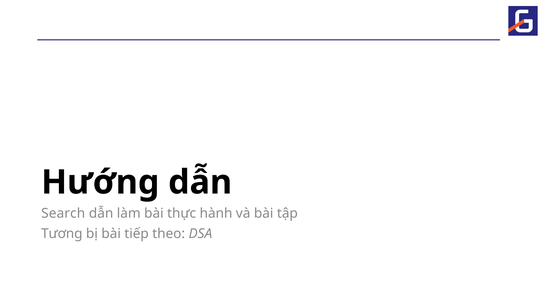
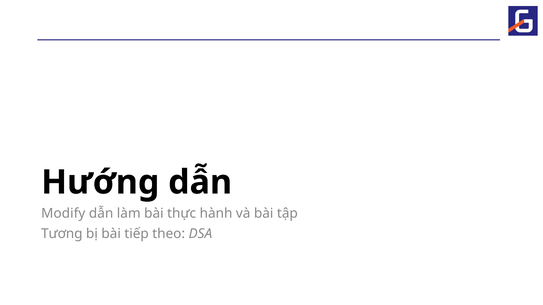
Search: Search -> Modify
